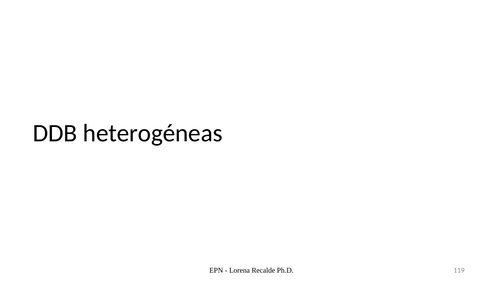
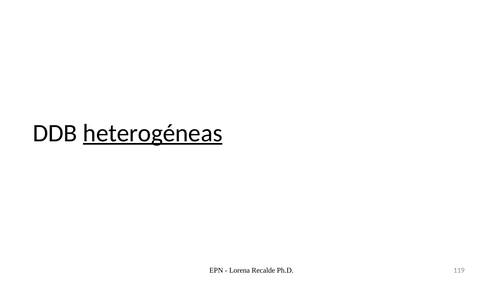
heterogéneas underline: none -> present
